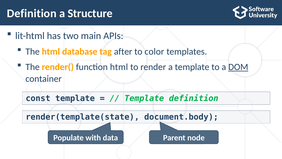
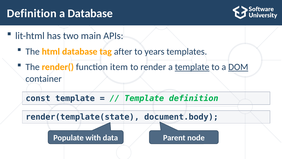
a Structure: Structure -> Database
color: color -> years
function html: html -> item
template at (192, 67) underline: none -> present
